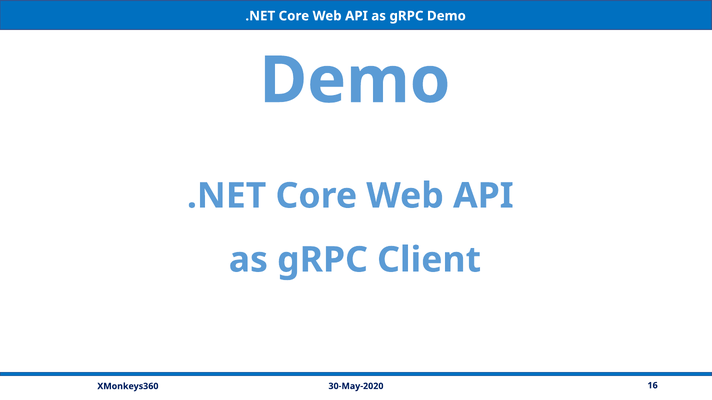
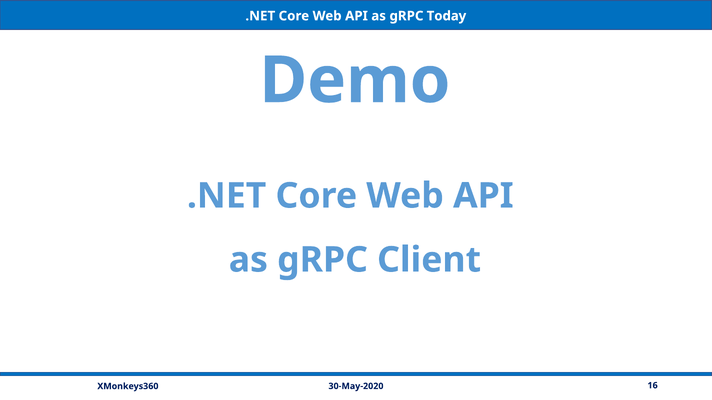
gRPC Demo: Demo -> Today
